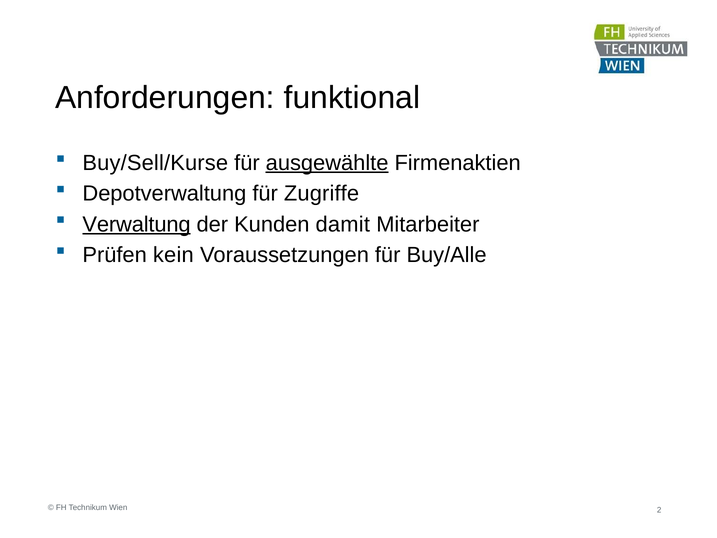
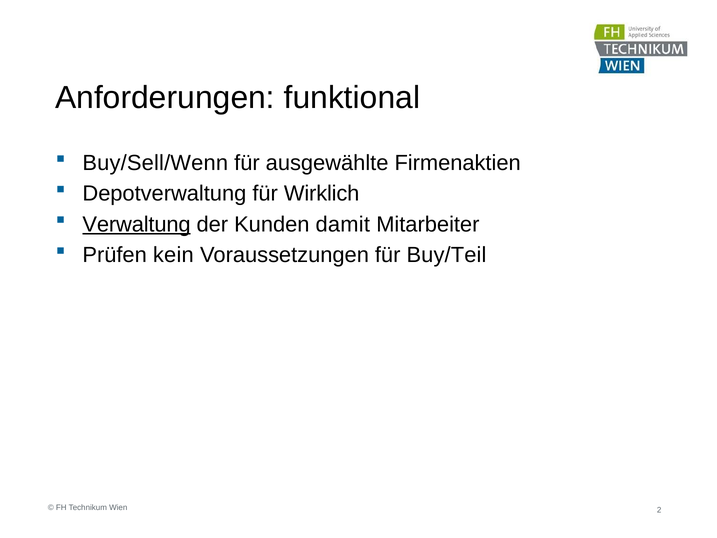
Buy/Sell/Kurse: Buy/Sell/Kurse -> Buy/Sell/Wenn
ausgewählte underline: present -> none
Zugriffe: Zugriffe -> Wirklich
Buy/Alle: Buy/Alle -> Buy/Teil
